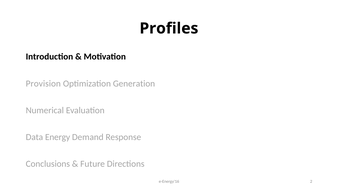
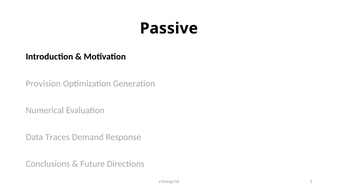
Profiles: Profiles -> Passive
Energy: Energy -> Traces
